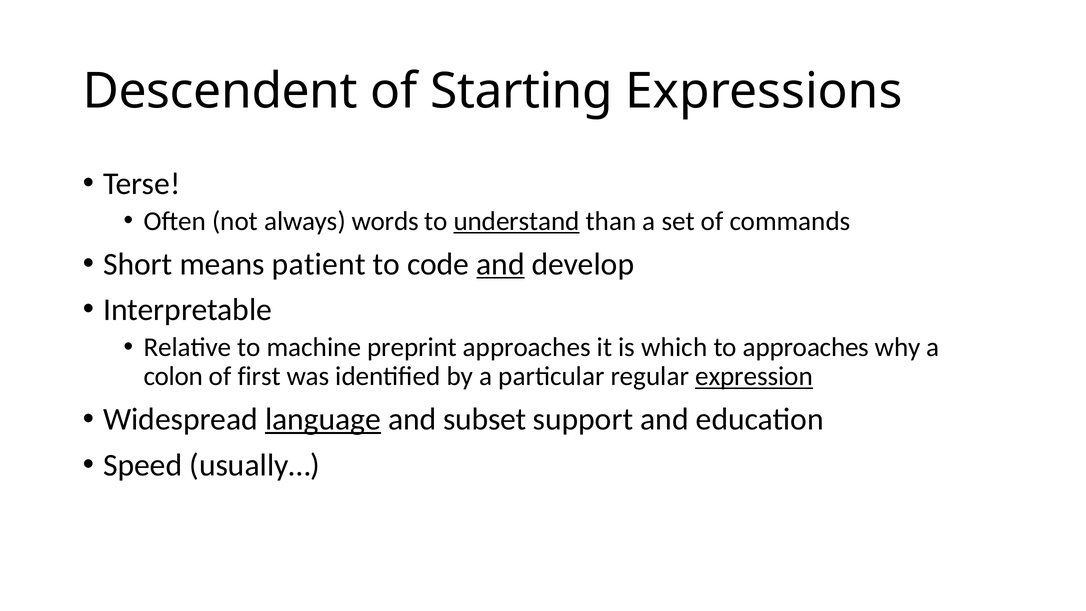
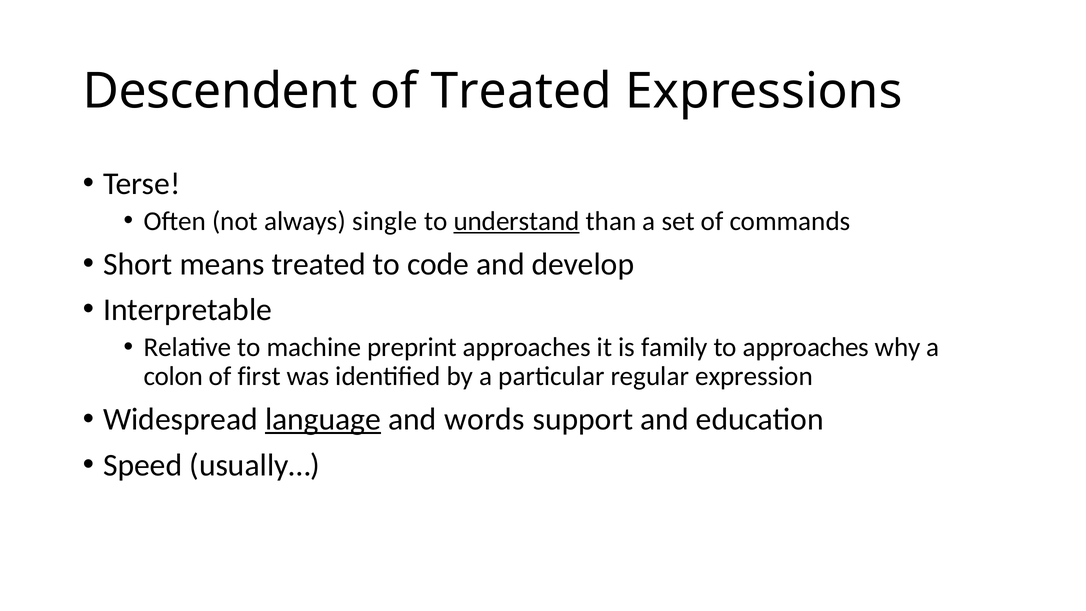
of Starting: Starting -> Treated
words: words -> single
means patient: patient -> treated
and at (501, 264) underline: present -> none
which: which -> family
expression underline: present -> none
subset: subset -> words
